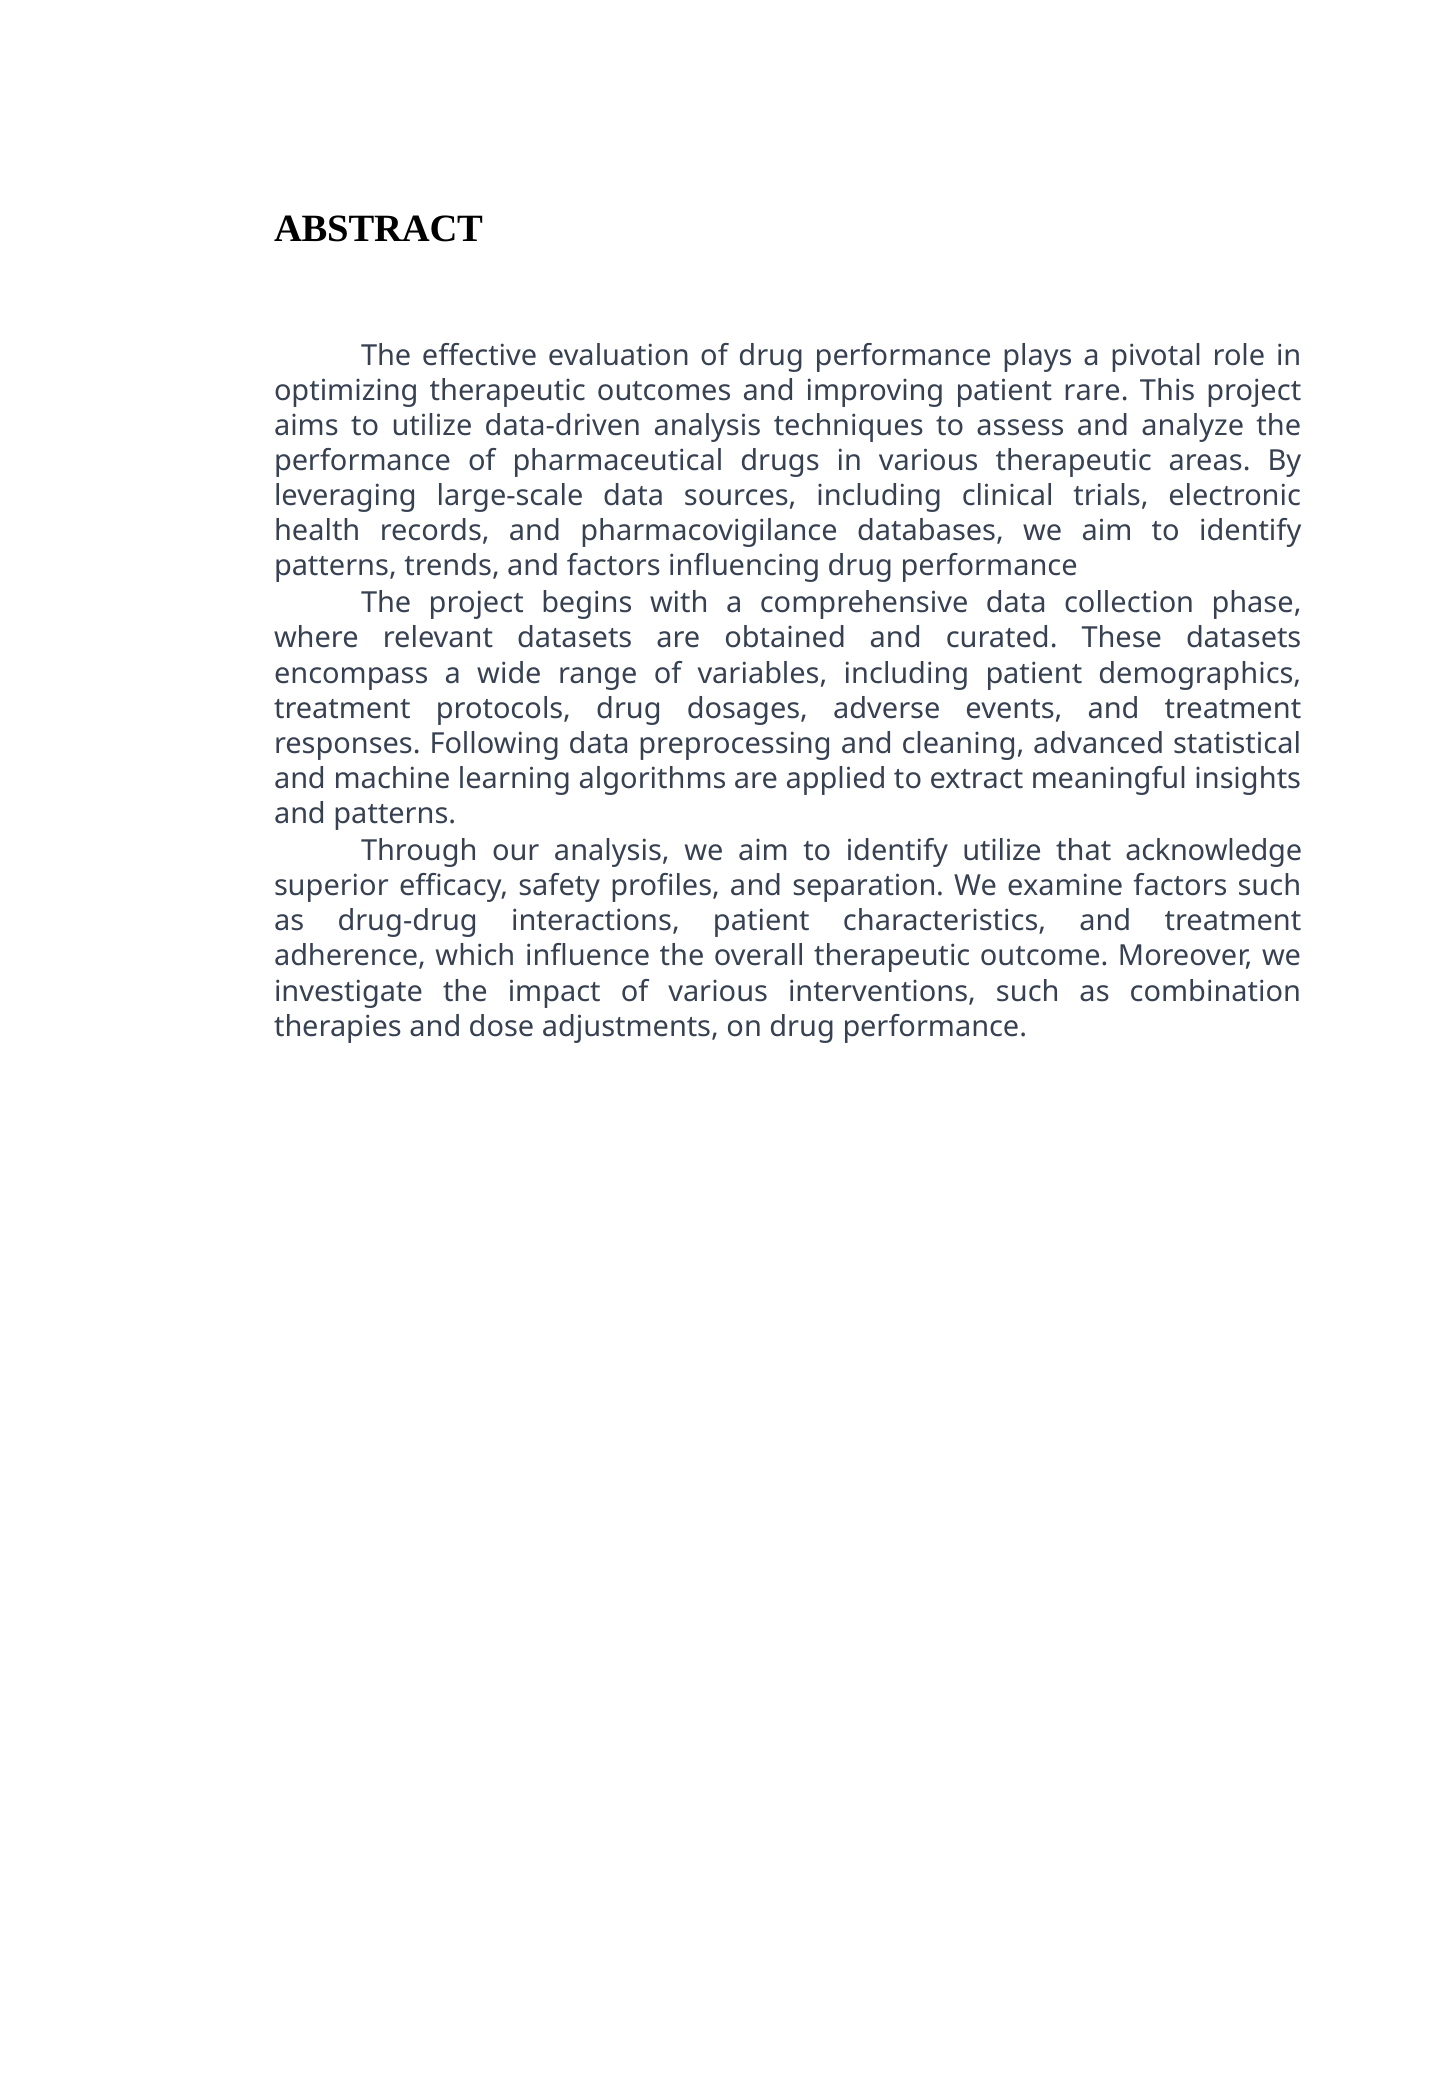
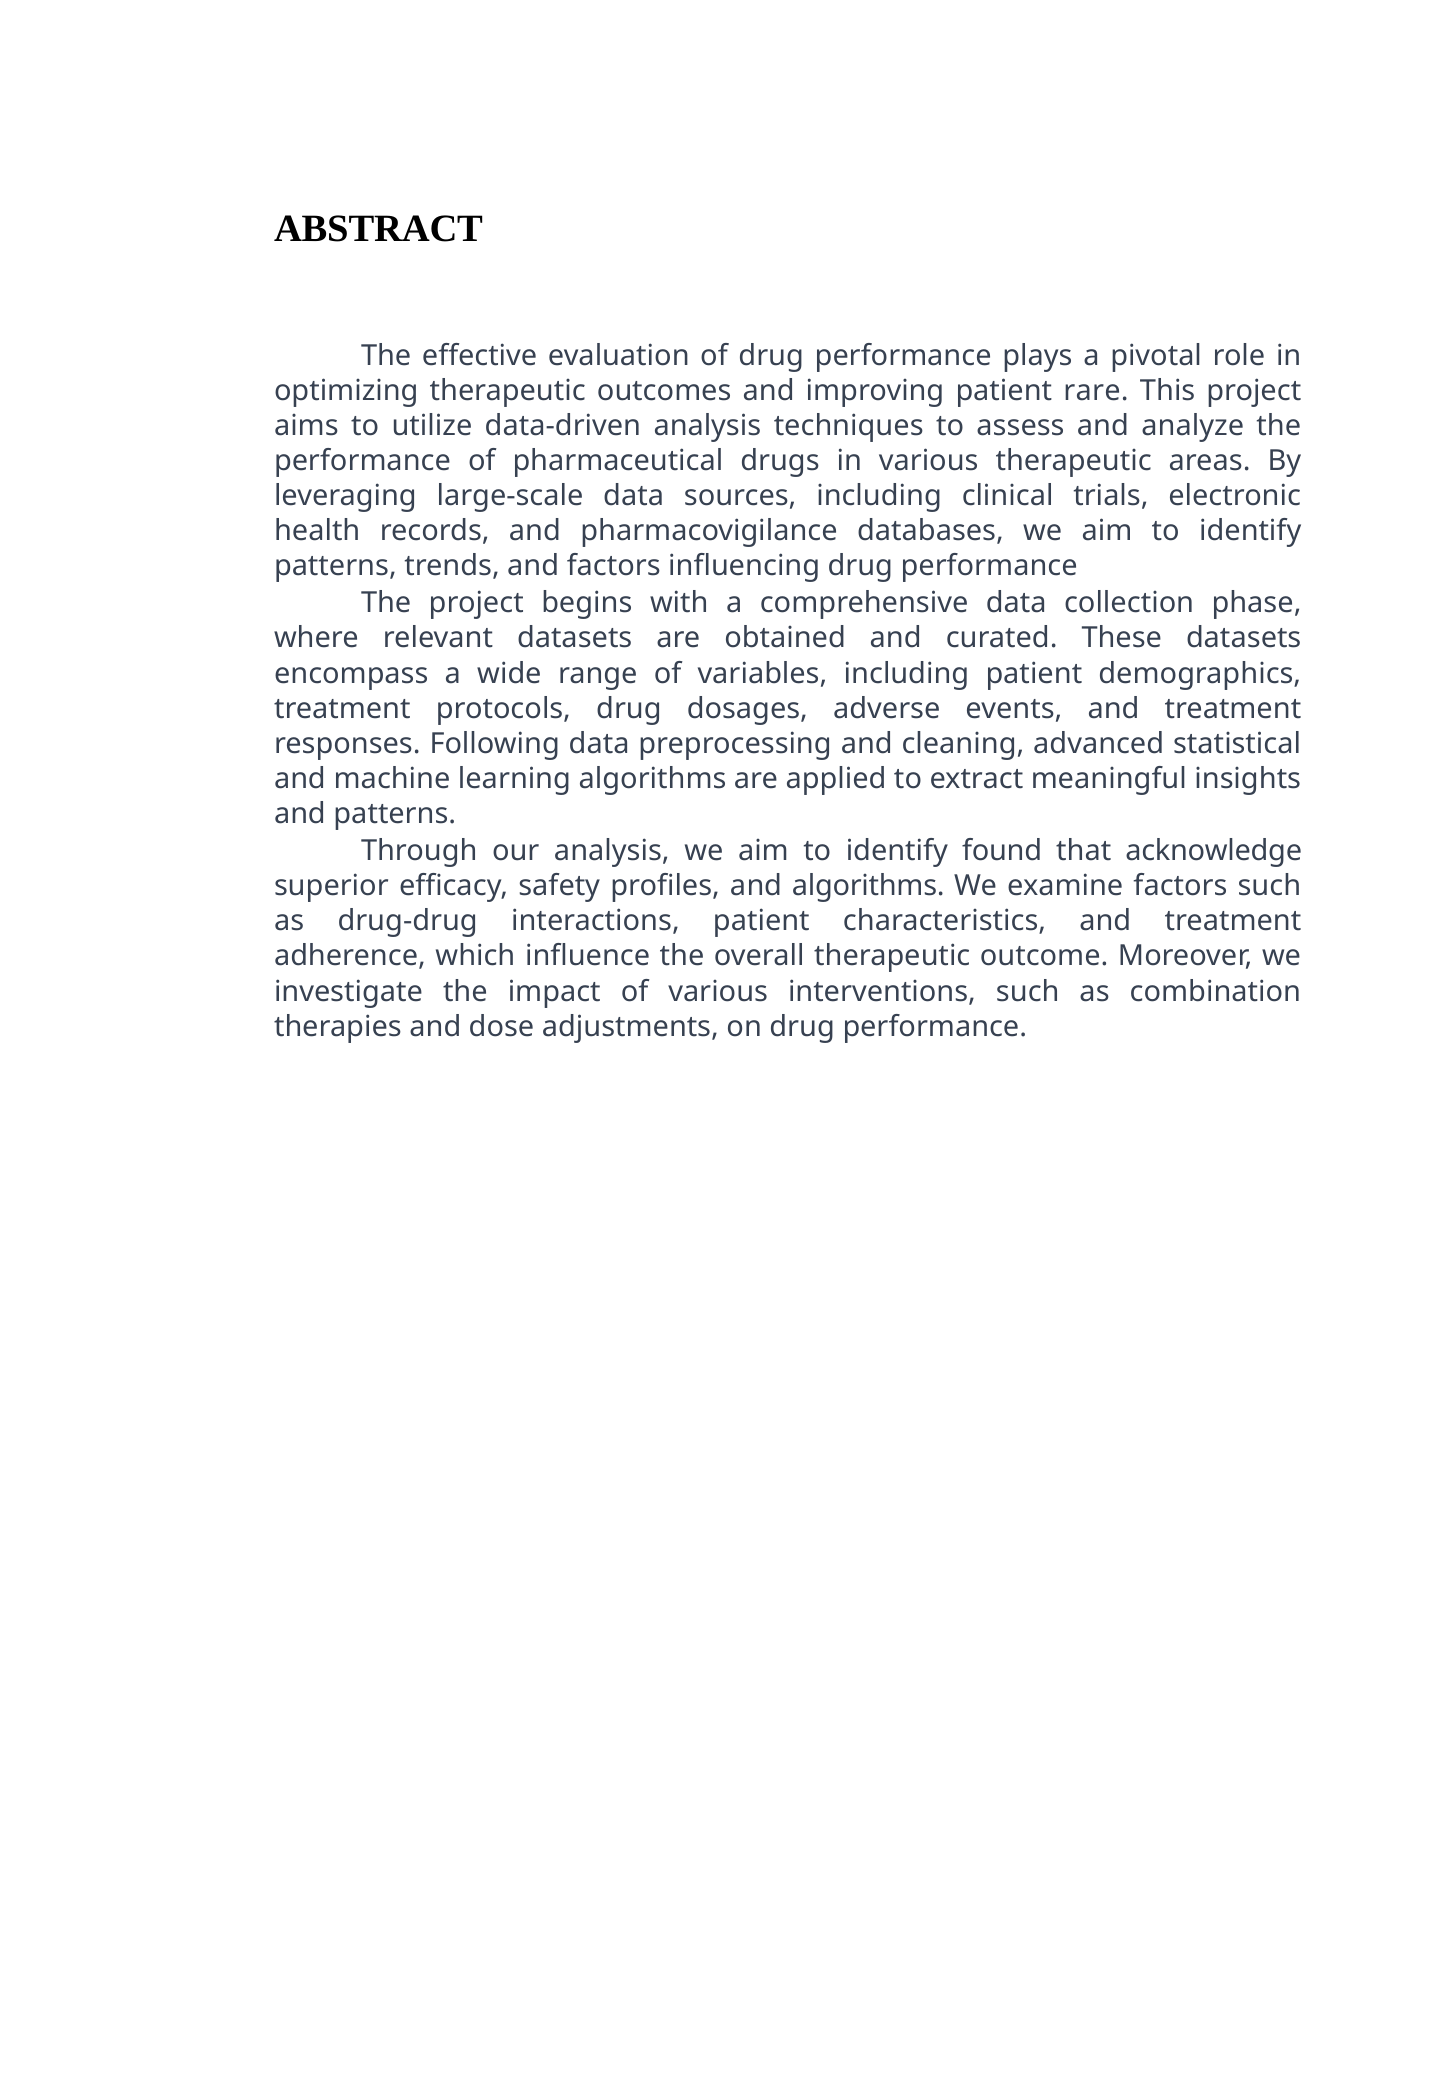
identify utilize: utilize -> found
and separation: separation -> algorithms
